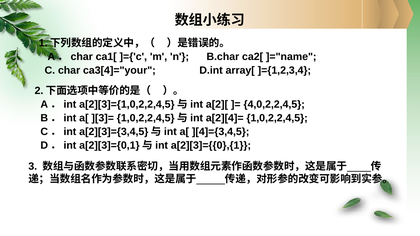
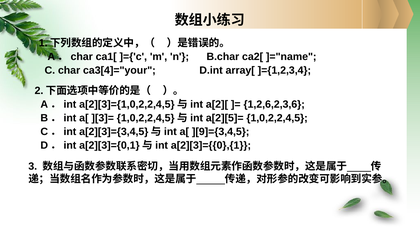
4,0,2,2,4,5: 4,0,2,2,4,5 -> 1,2,6,2,3,6
a[2][4]=: a[2][4]= -> a[2][5]=
][4]={3,4,5: ][4]={3,4,5 -> ][9]={3,4,5
